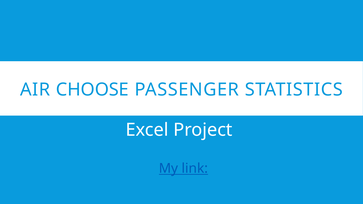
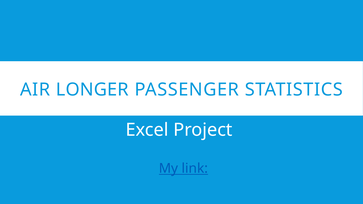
CHOOSE: CHOOSE -> LONGER
